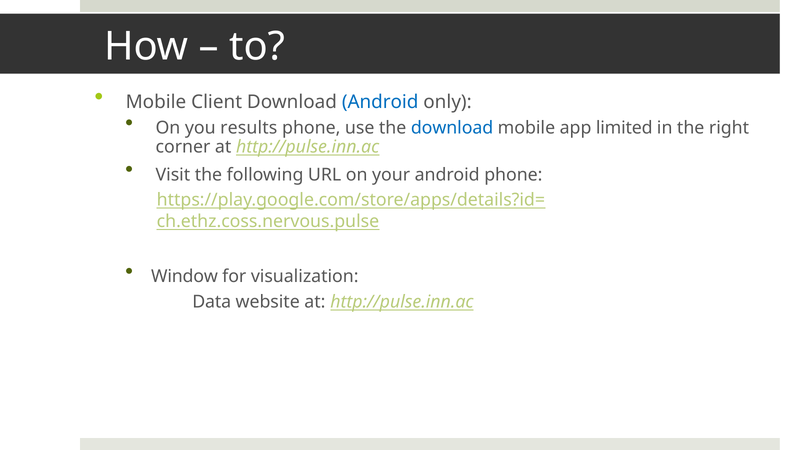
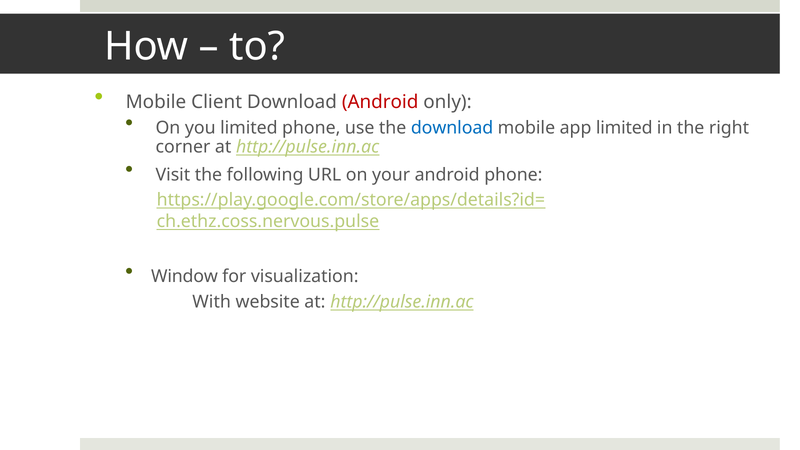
Android at (380, 102) colour: blue -> red
you results: results -> limited
Data: Data -> With
